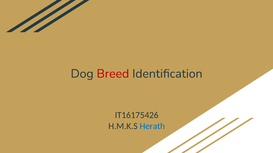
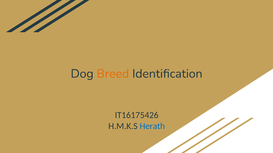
Breed colour: red -> orange
